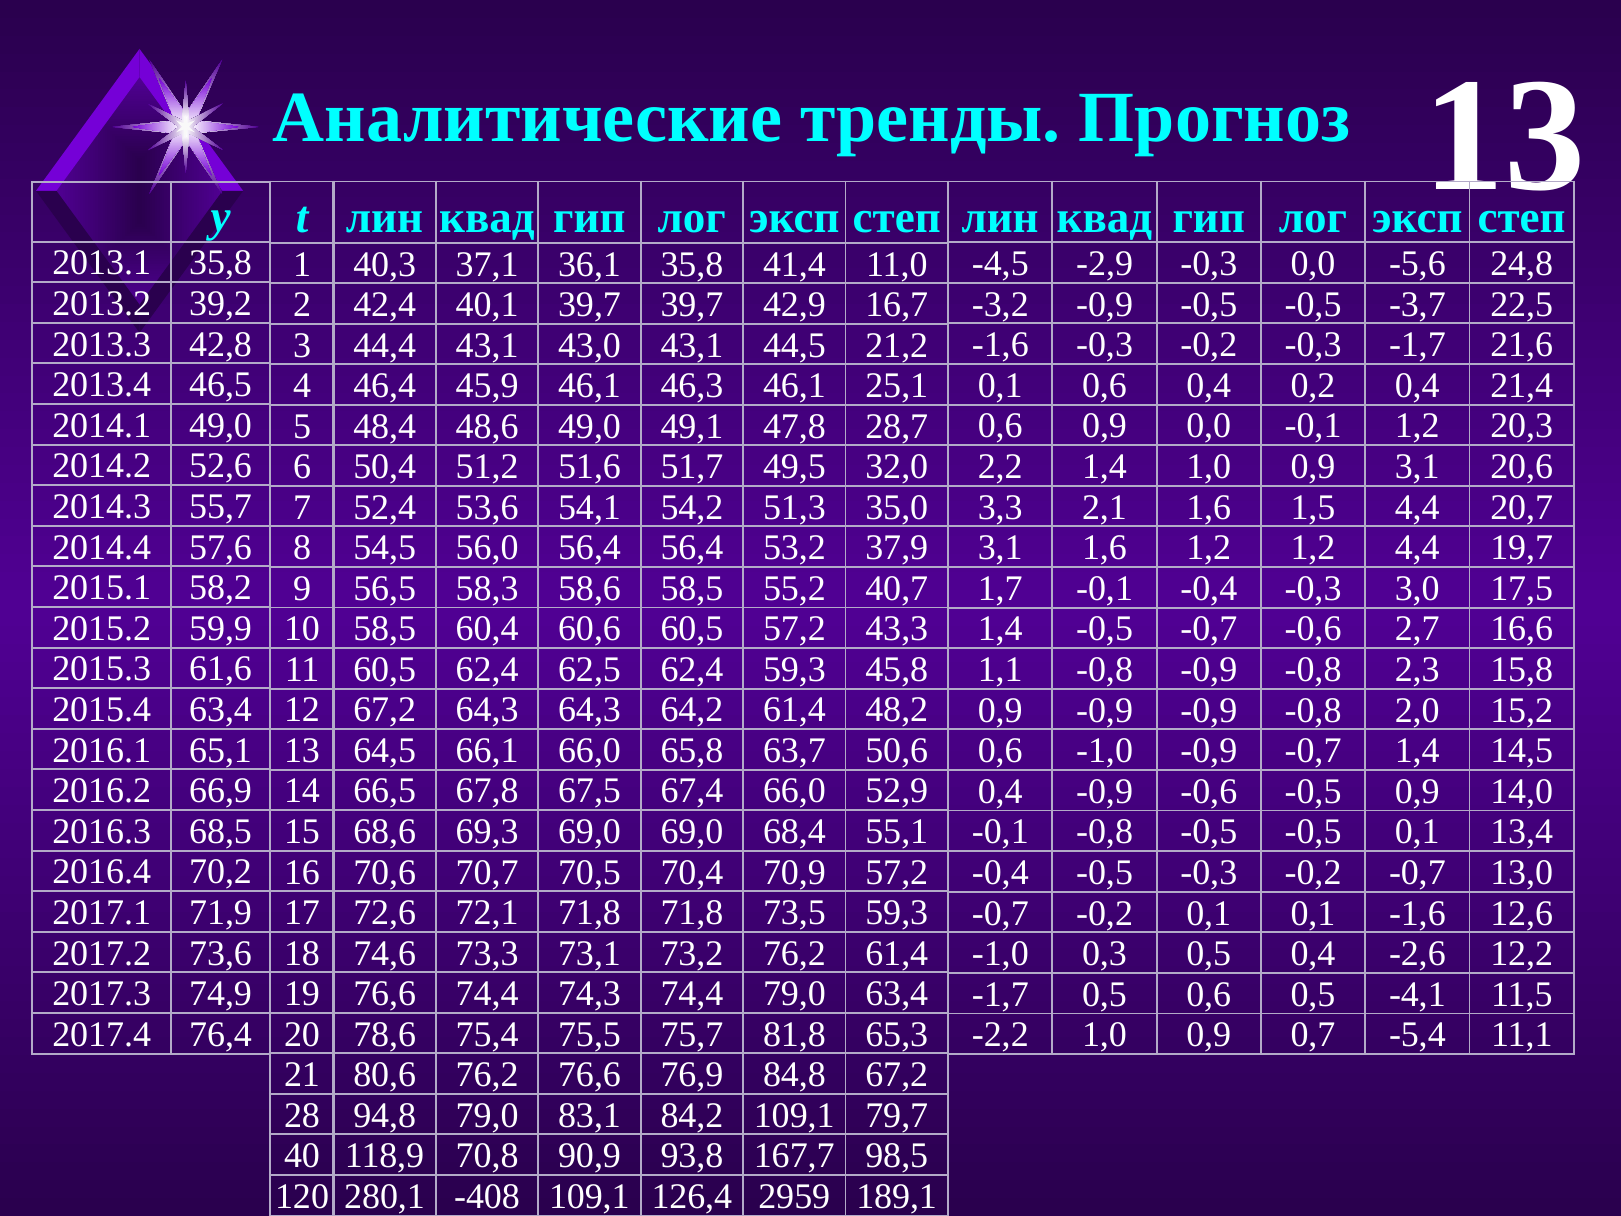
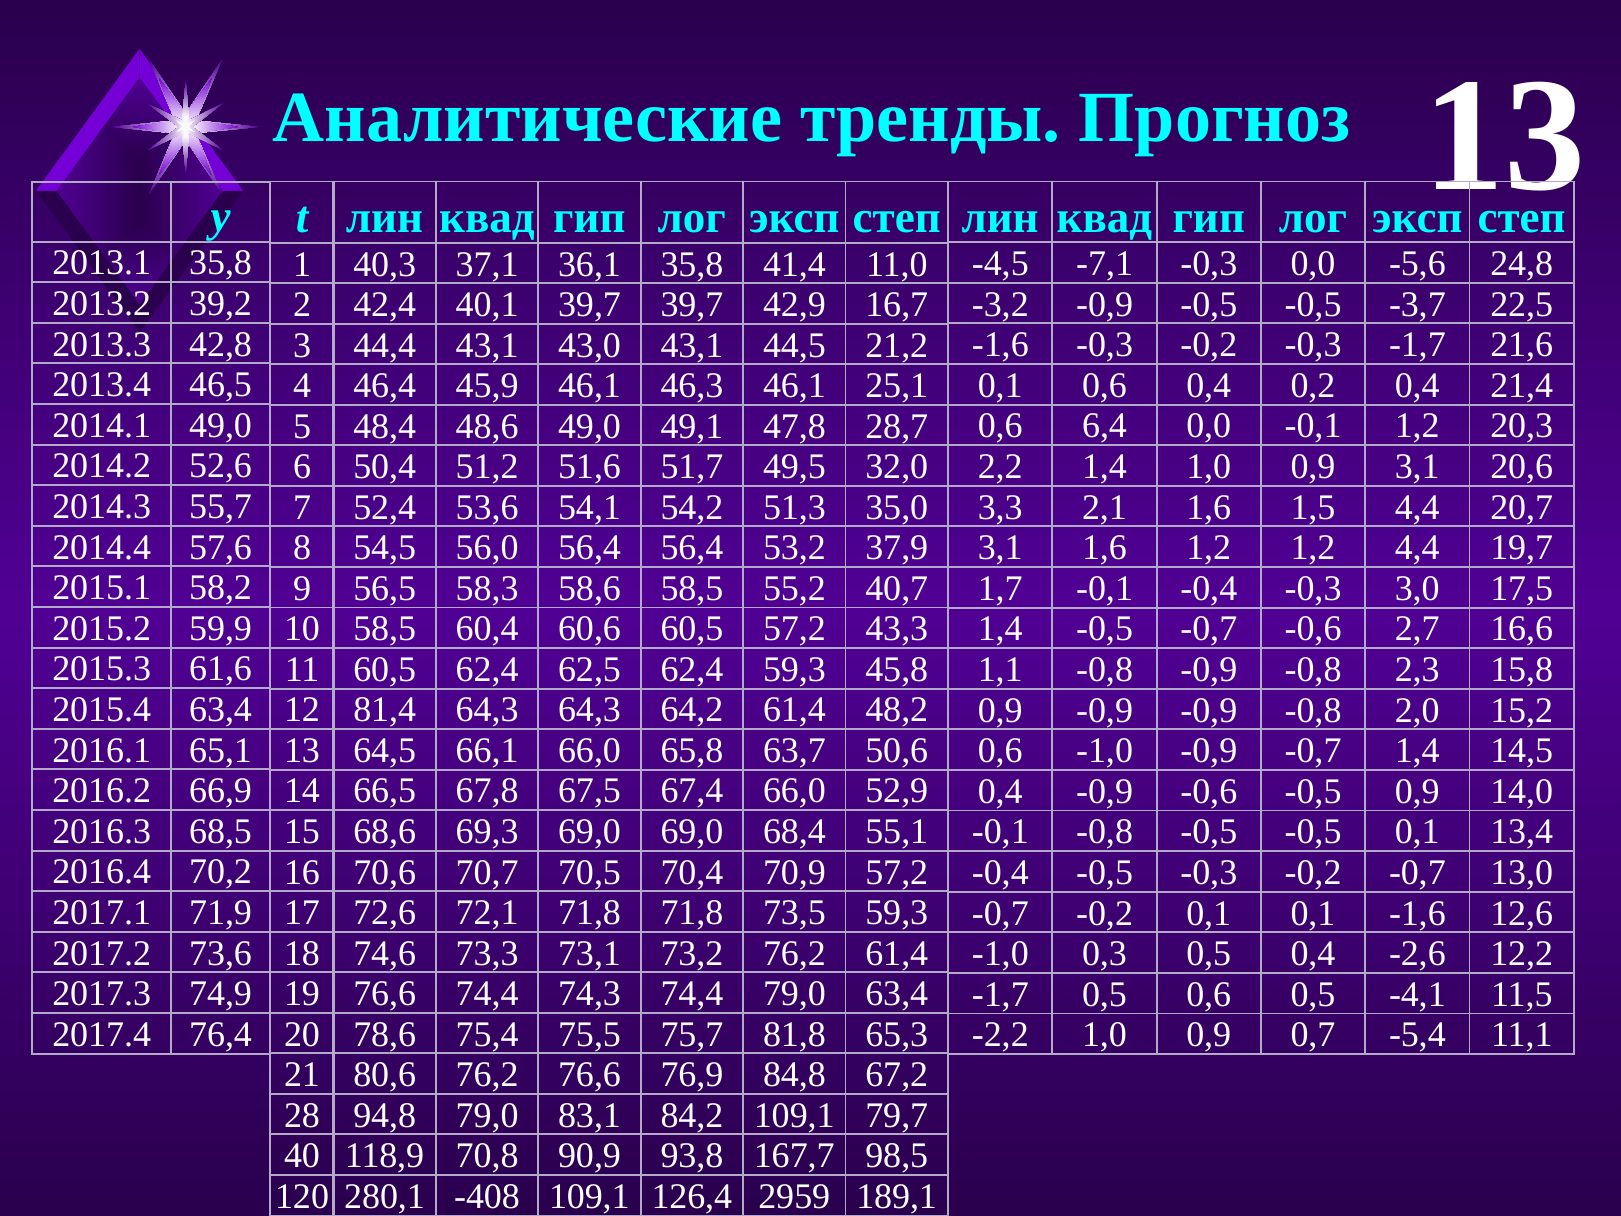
-2,9: -2,9 -> -7,1
0,6 0,9: 0,9 -> 6,4
67,2 at (385, 710): 67,2 -> 81,4
